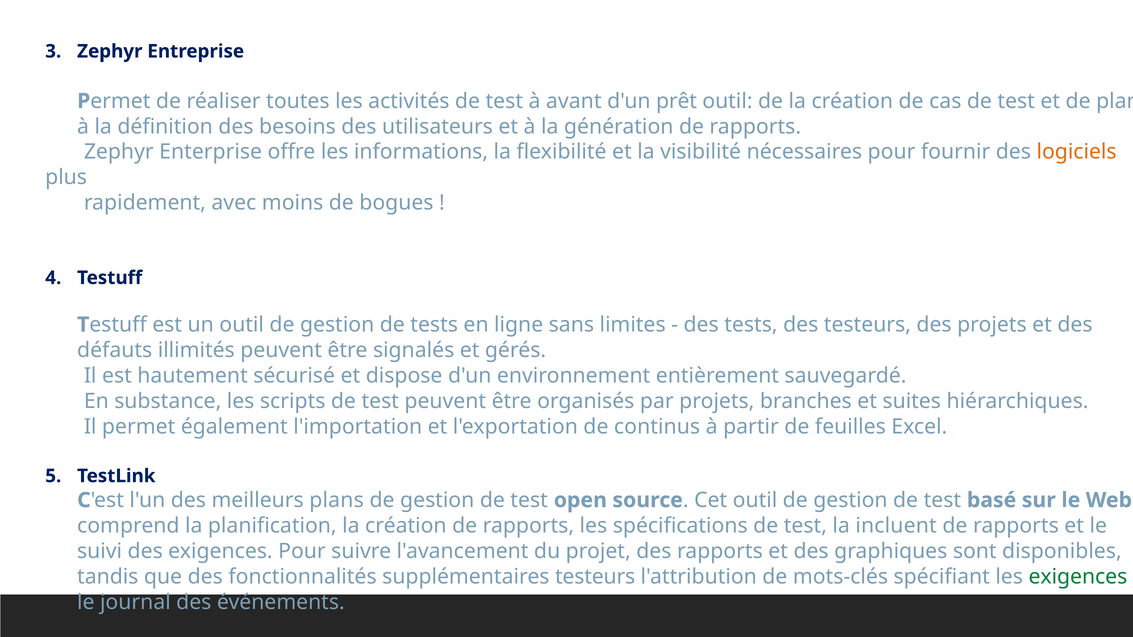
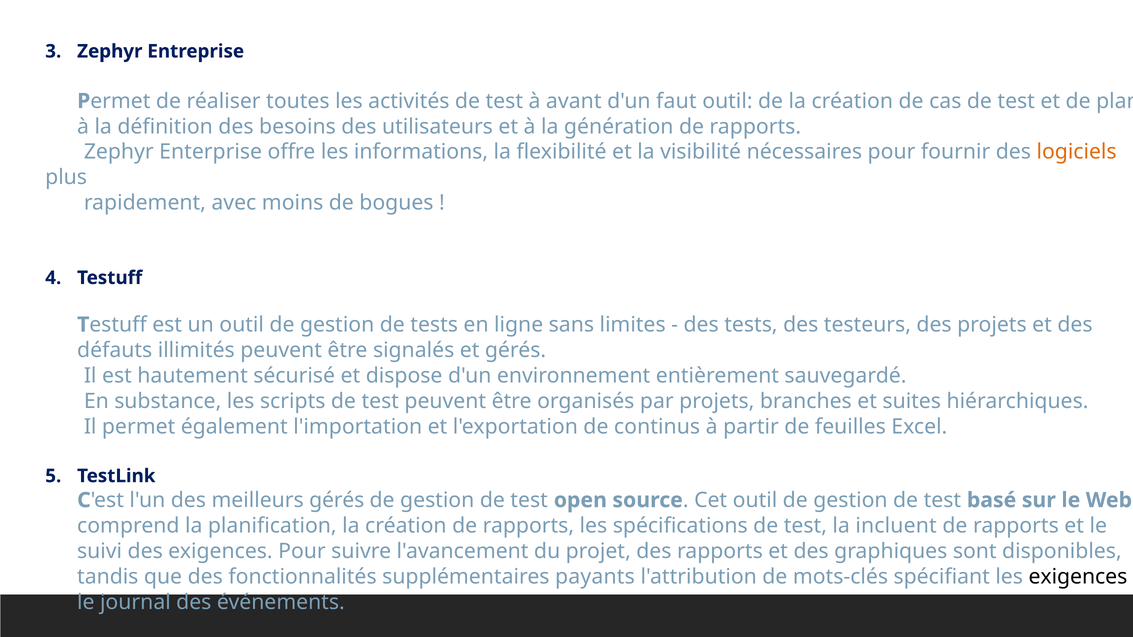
prêt: prêt -> faut
meilleurs plans: plans -> gérés
supplémentaires testeurs: testeurs -> payants
exigences at (1078, 577) colour: green -> black
